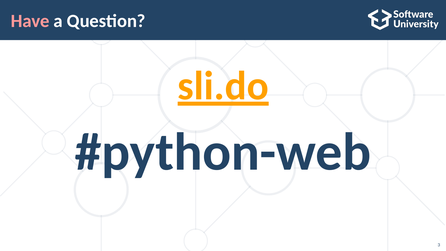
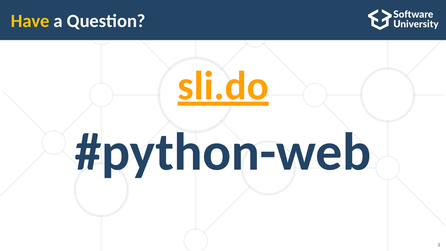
Have colour: pink -> yellow
